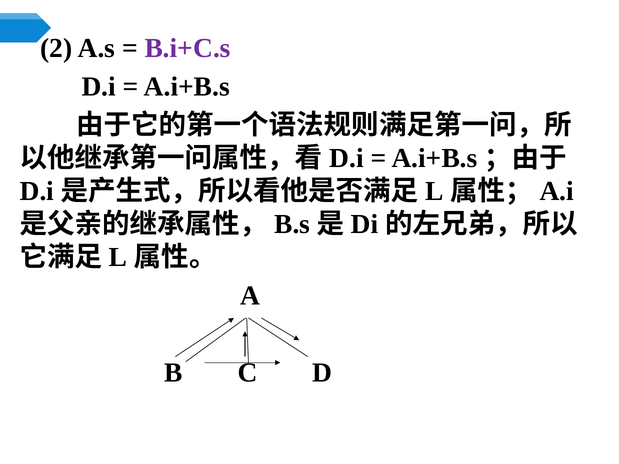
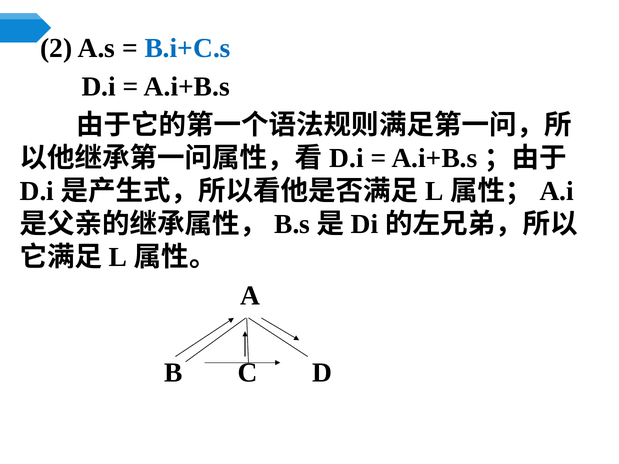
B.i+C.s colour: purple -> blue
